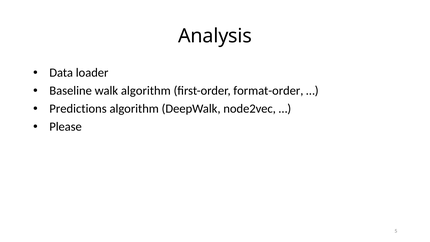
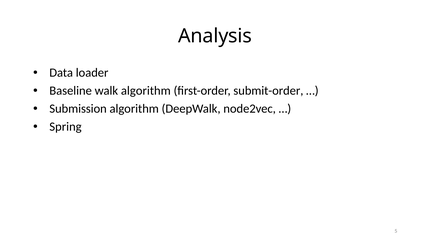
format-order: format-order -> submit-order
Predictions: Predictions -> Submission
Please: Please -> Spring
